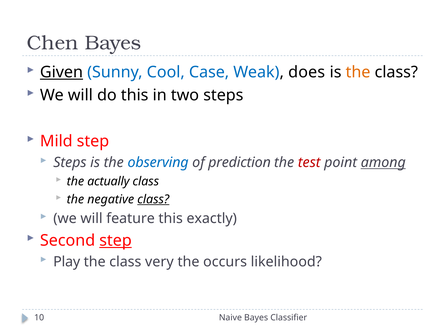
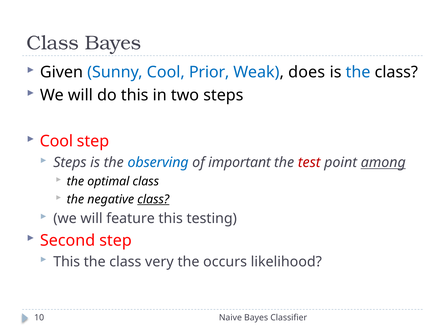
Chen at (53, 43): Chen -> Class
Given underline: present -> none
Case: Case -> Prior
the at (358, 72) colour: orange -> blue
Mild at (56, 141): Mild -> Cool
prediction: prediction -> important
actually: actually -> optimal
exactly: exactly -> testing
step at (116, 240) underline: present -> none
Play at (67, 261): Play -> This
